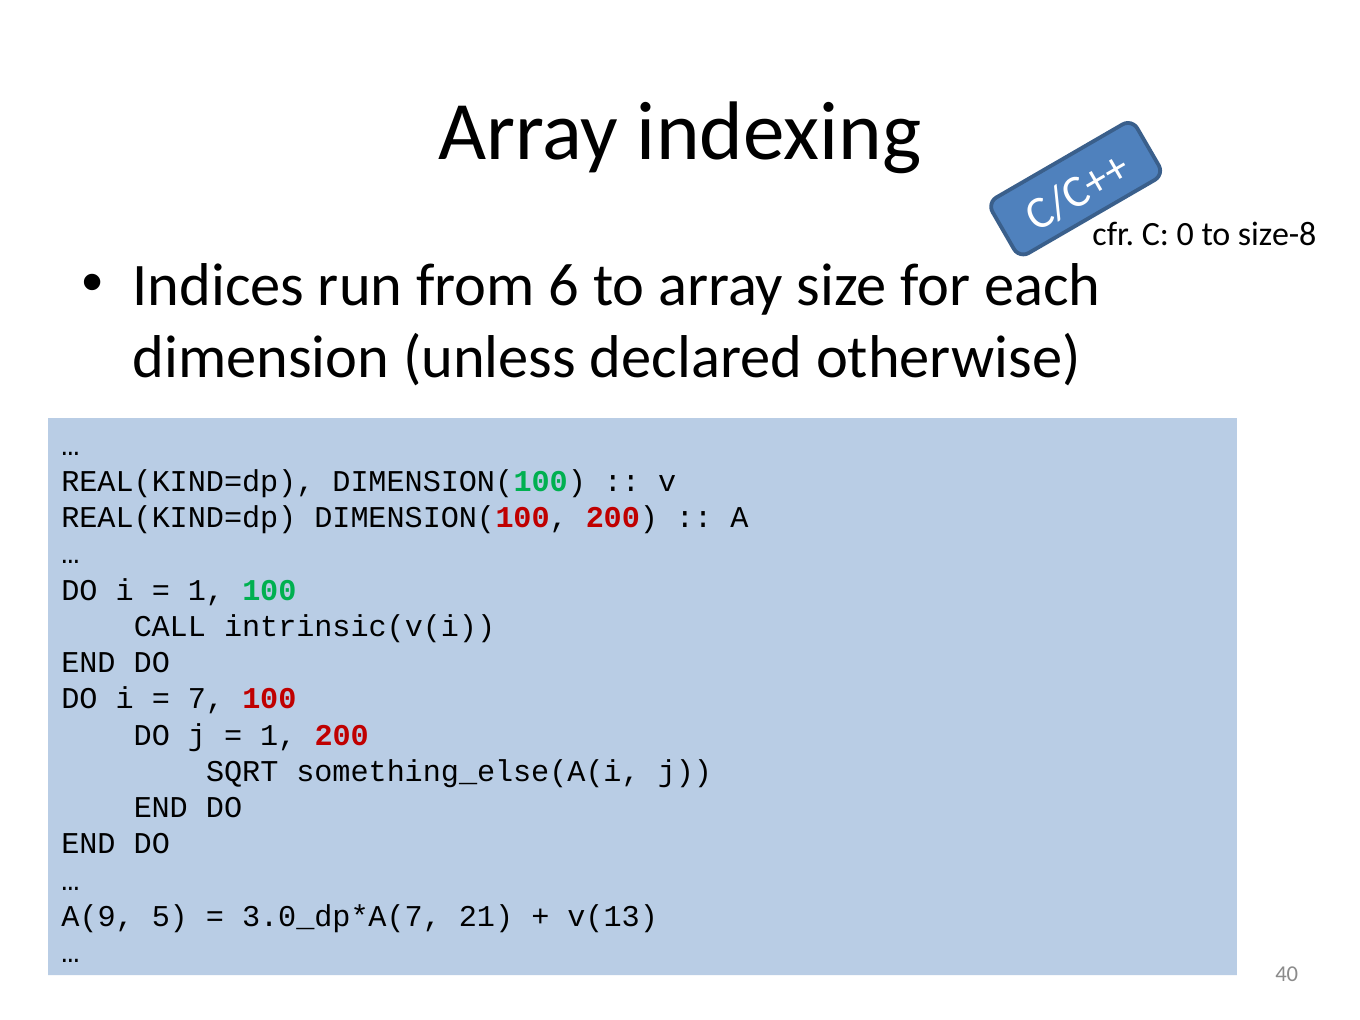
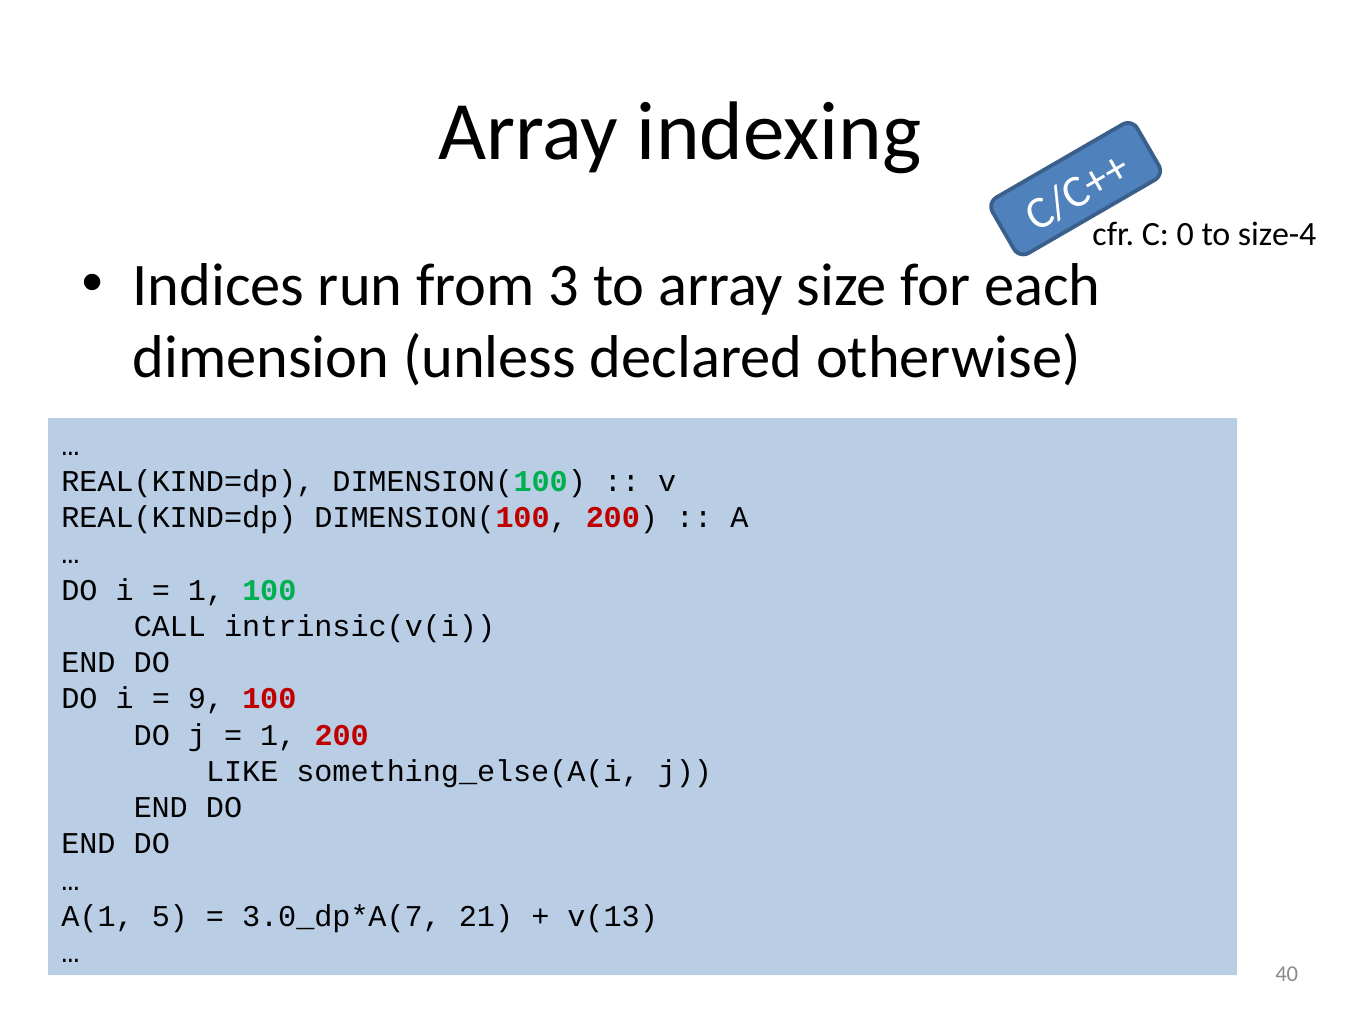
size-8: size-8 -> size-4
6: 6 -> 3
7: 7 -> 9
SQRT: SQRT -> LIKE
A(9: A(9 -> A(1
